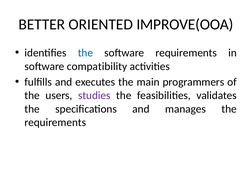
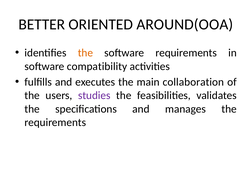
IMPROVE(OOA: IMPROVE(OOA -> AROUND(OOA
the at (85, 53) colour: blue -> orange
programmers: programmers -> collaboration
